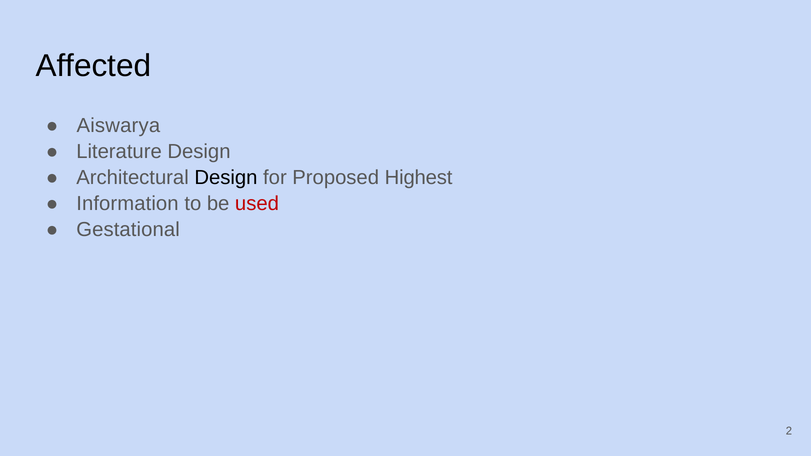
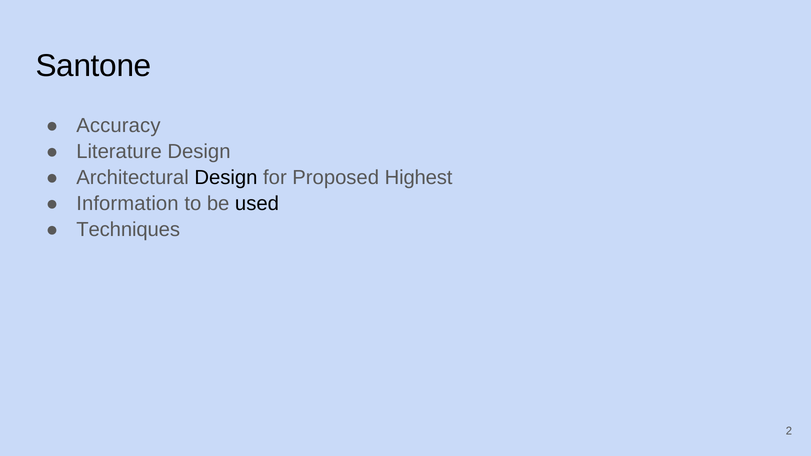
Affected: Affected -> Santone
Aiswarya: Aiswarya -> Accuracy
used colour: red -> black
Gestational: Gestational -> Techniques
